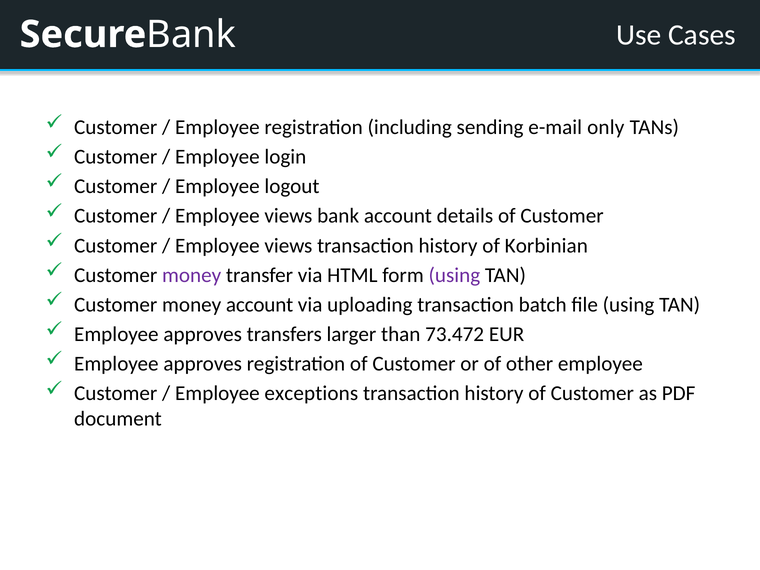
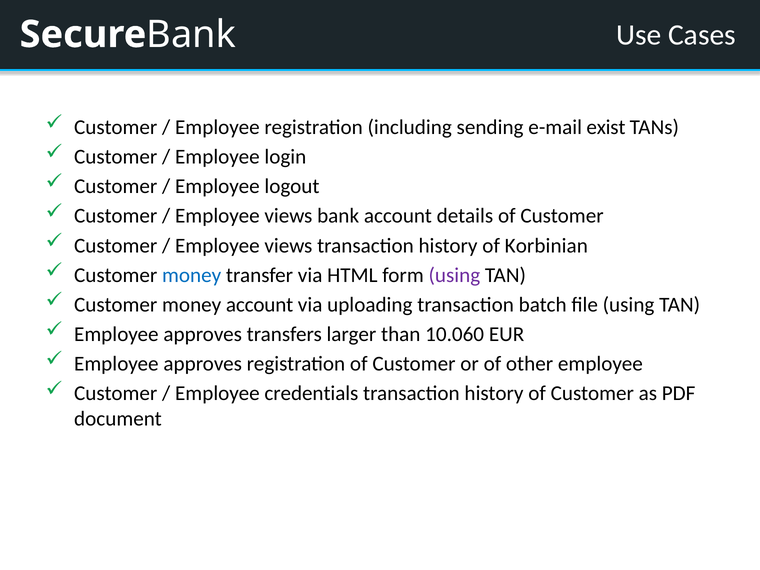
only: only -> exist
money at (192, 275) colour: purple -> blue
73.472: 73.472 -> 10.060
exceptions: exceptions -> credentials
